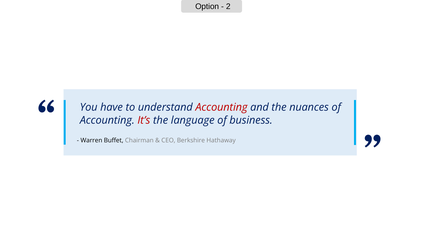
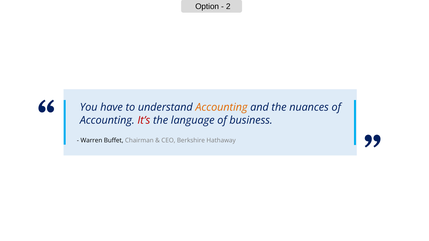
Accounting at (221, 108) colour: red -> orange
